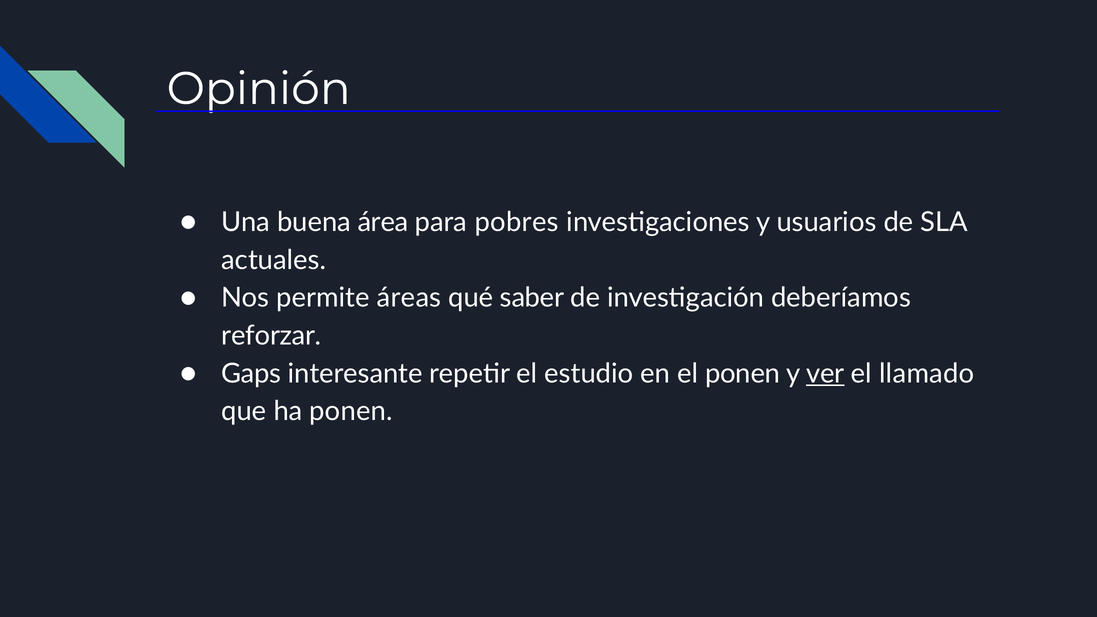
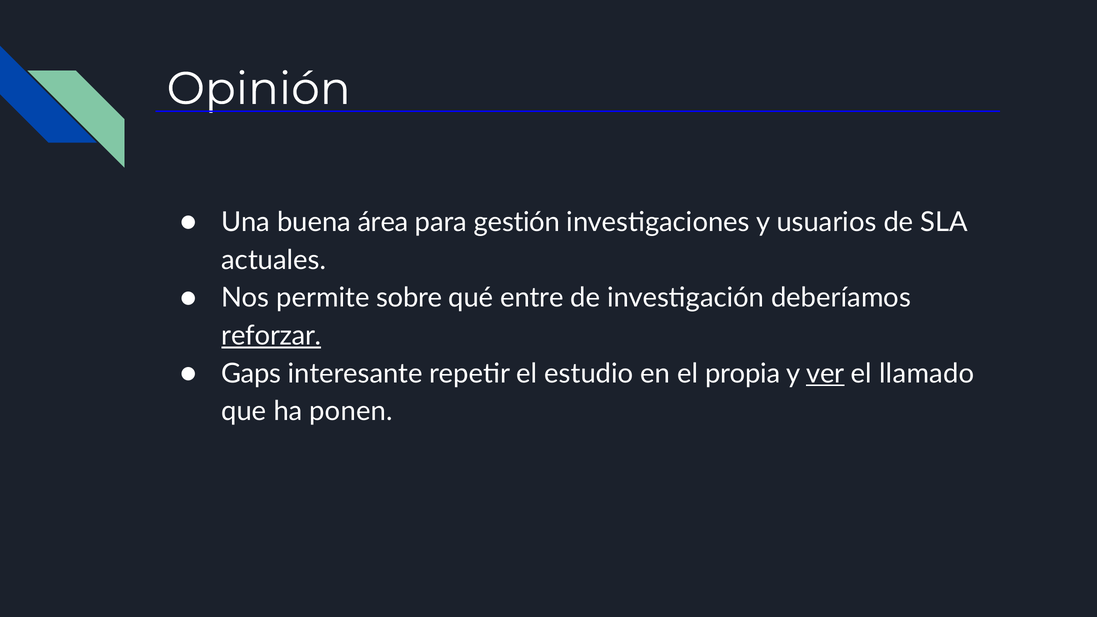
pobres: pobres -> gestión
áreas: áreas -> sobre
saber: saber -> entre
reforzar underline: none -> present
el ponen: ponen -> propia
